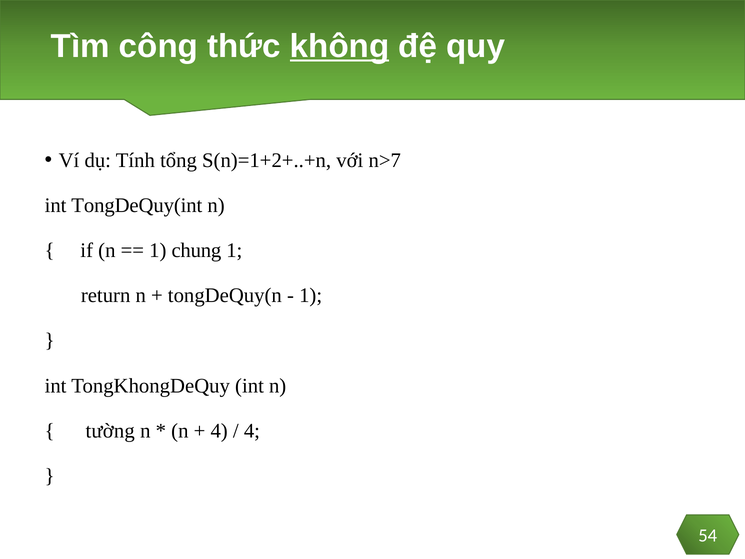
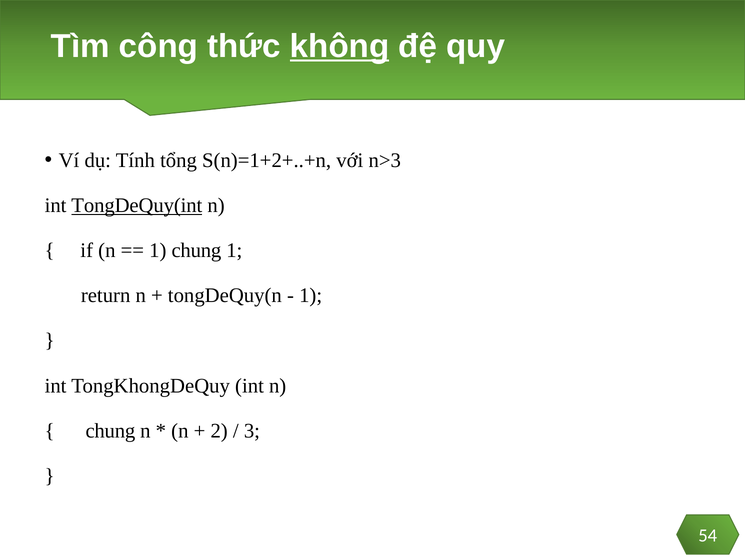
n>7: n>7 -> n>3
TongDeQuy(int underline: none -> present
tường at (110, 431): tường -> chung
4 at (219, 431): 4 -> 2
4 at (252, 431): 4 -> 3
